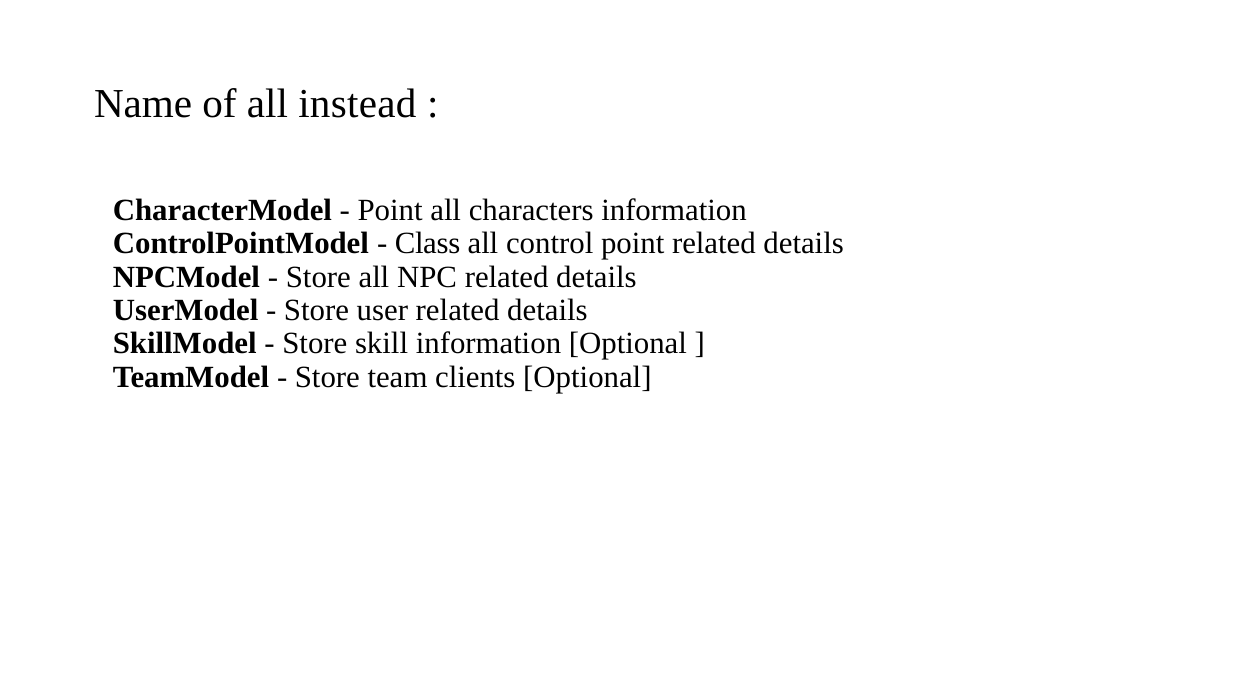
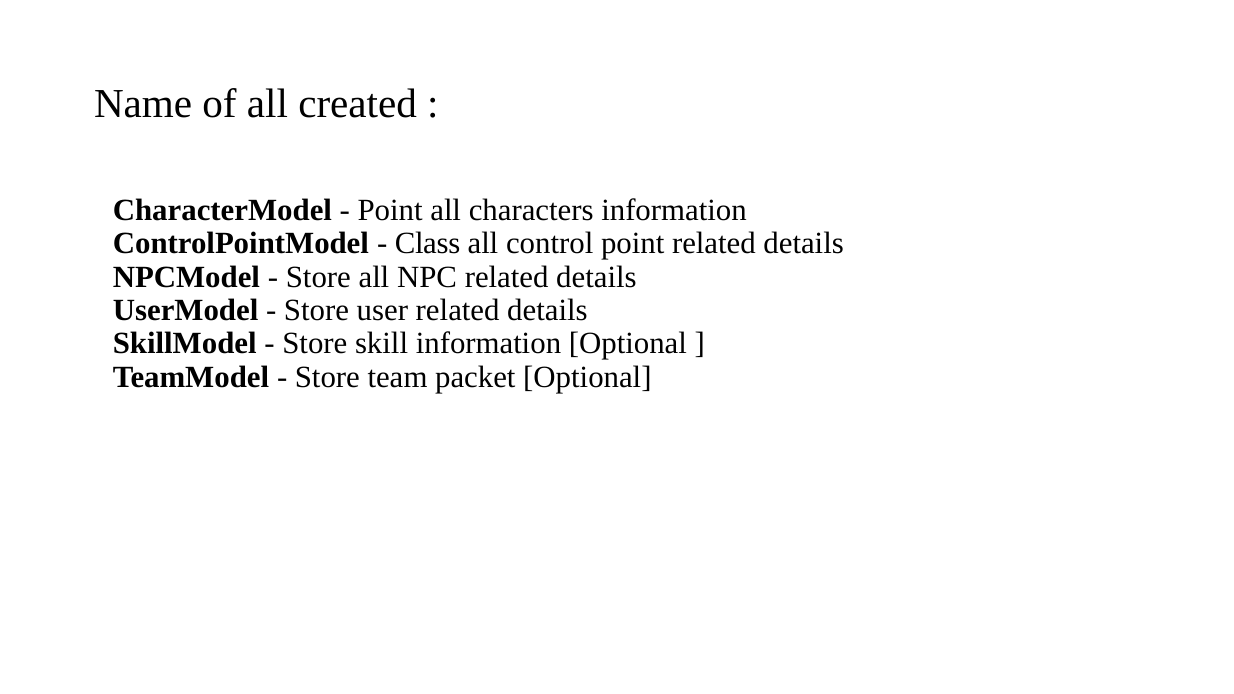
instead: instead -> created
clients: clients -> packet
